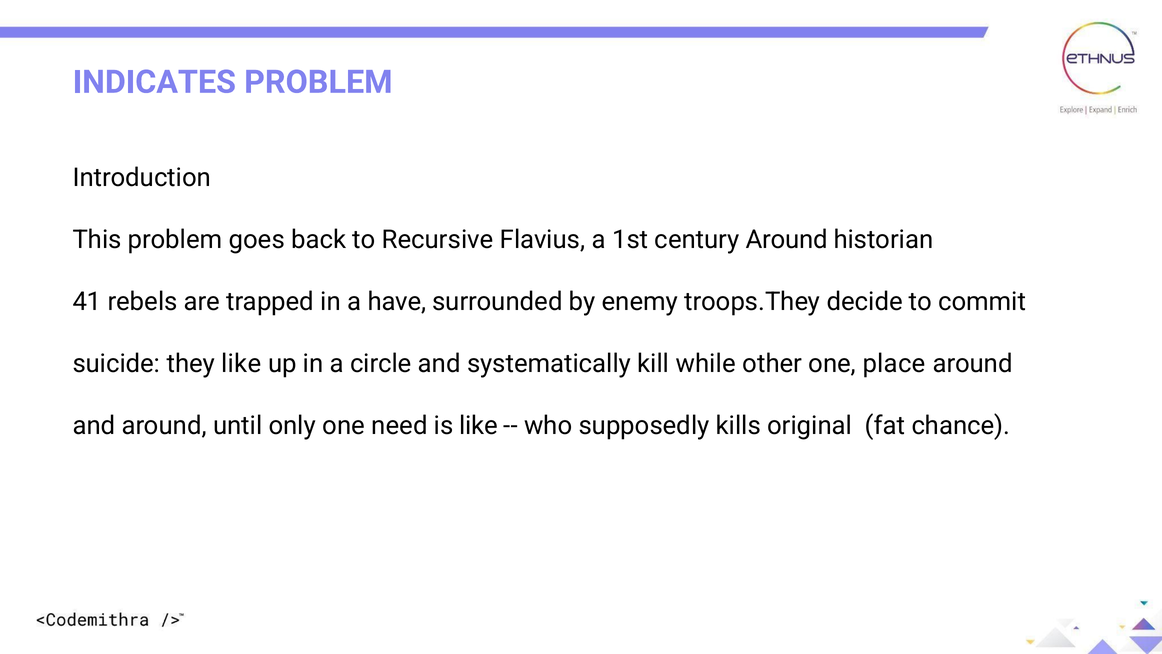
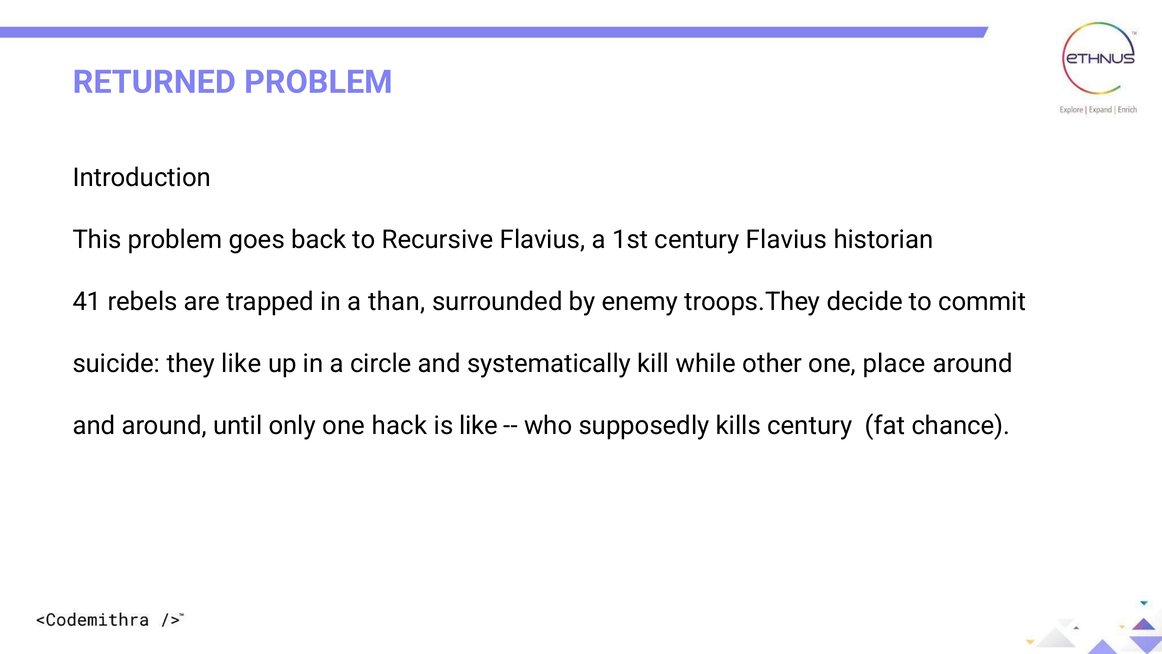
INDICATES: INDICATES -> RETURNED
century Around: Around -> Flavius
have: have -> than
need: need -> hack
kills original: original -> century
